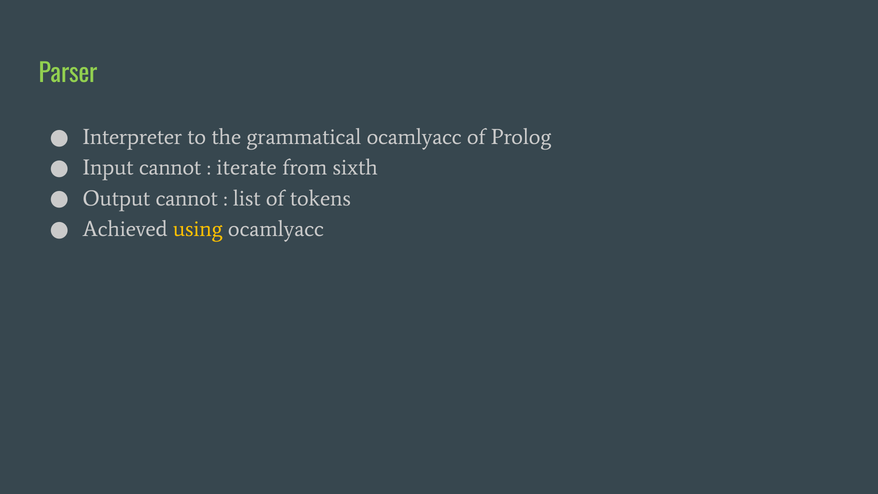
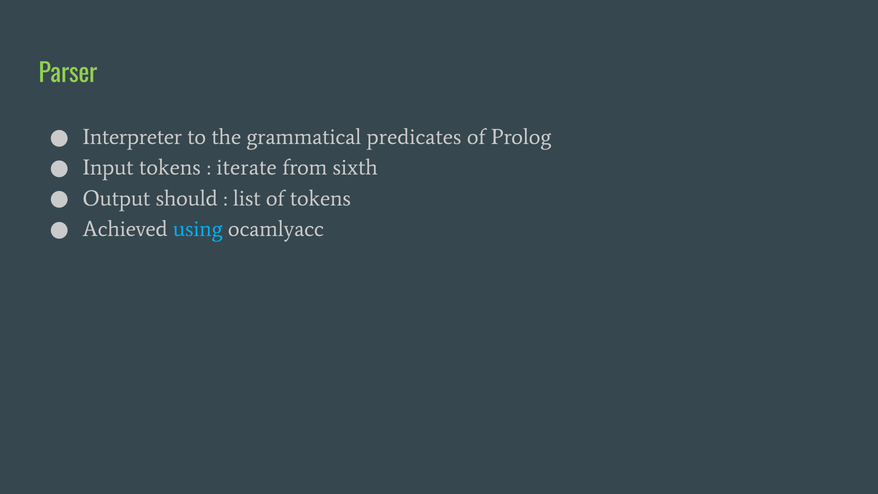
grammatical ocamlyacc: ocamlyacc -> predicates
Input cannot: cannot -> tokens
Output cannot: cannot -> should
using colour: yellow -> light blue
